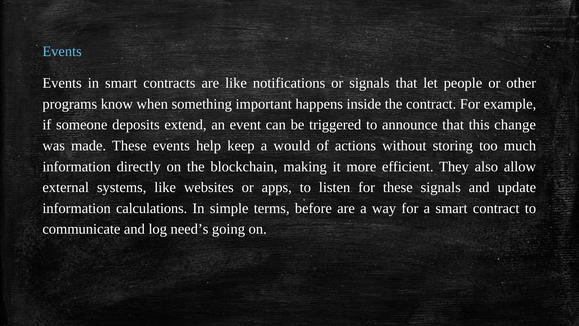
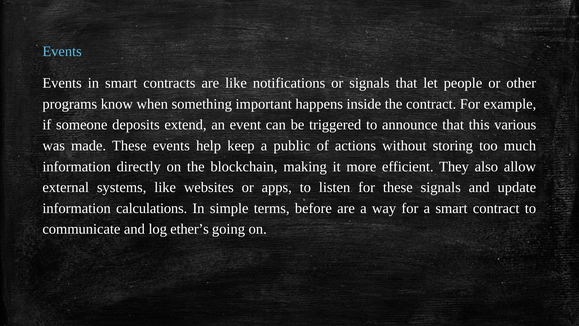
change: change -> various
would: would -> public
need’s: need’s -> ether’s
